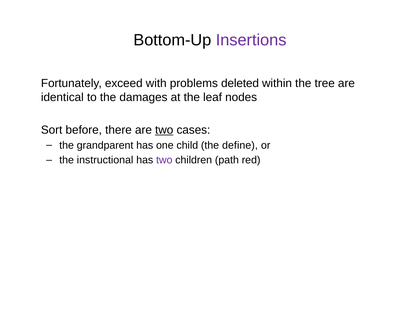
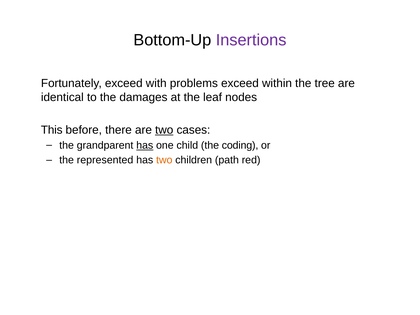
problems deleted: deleted -> exceed
Sort: Sort -> This
has at (145, 145) underline: none -> present
define: define -> coding
instructional: instructional -> represented
two at (164, 160) colour: purple -> orange
